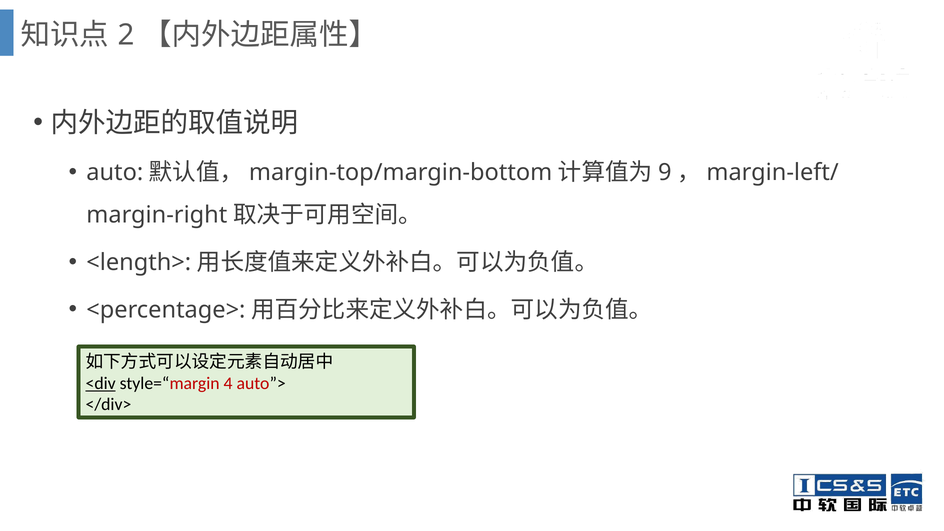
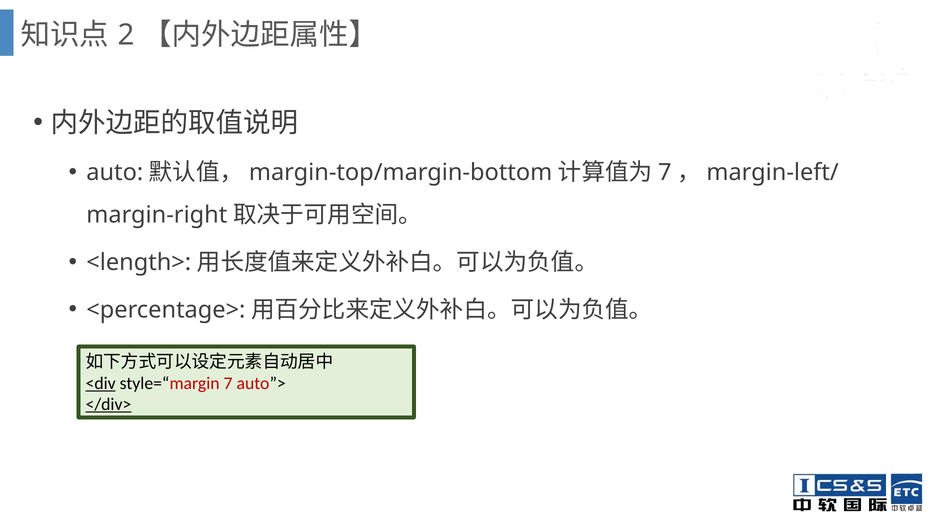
9 at (665, 173): 9 -> 7
style=“margin 4: 4 -> 7
</div> underline: none -> present
